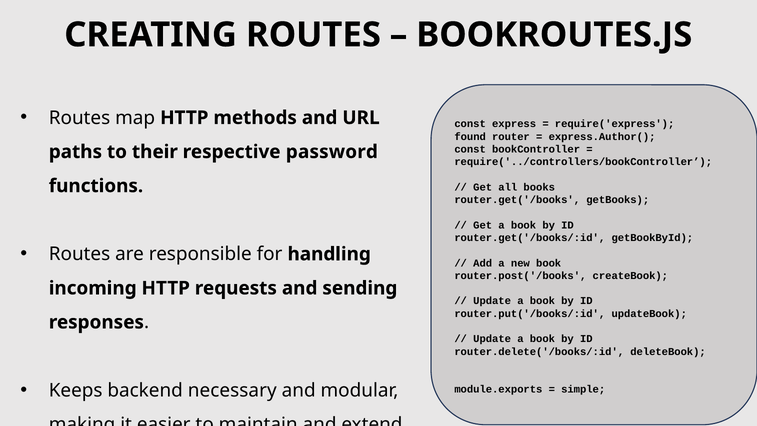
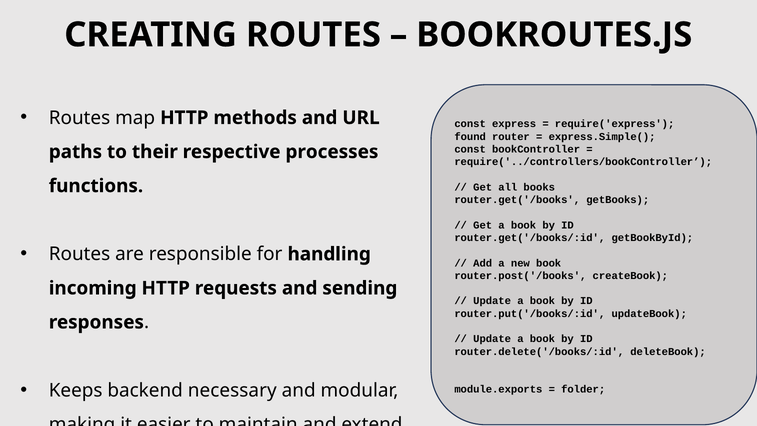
express.Author(: express.Author( -> express.Simple(
password: password -> processes
simple: simple -> folder
